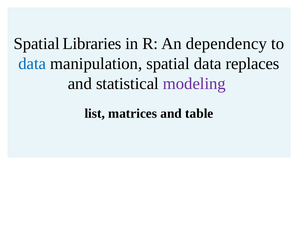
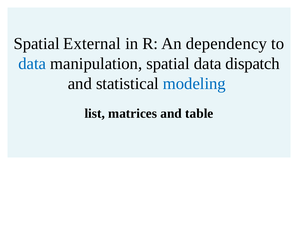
Libraries: Libraries -> External
replaces: replaces -> dispatch
modeling colour: purple -> blue
